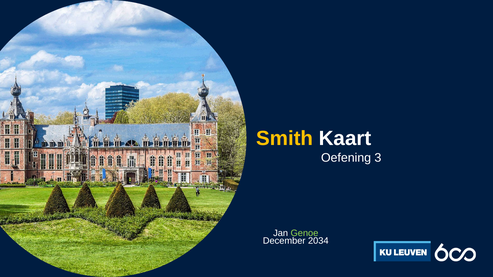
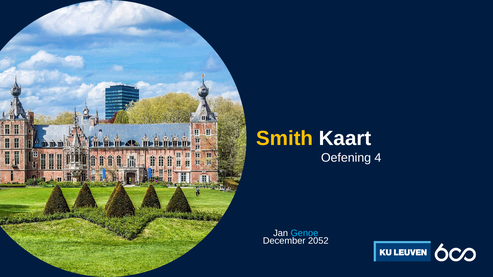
3: 3 -> 4
Genoe colour: light green -> light blue
2034: 2034 -> 2052
